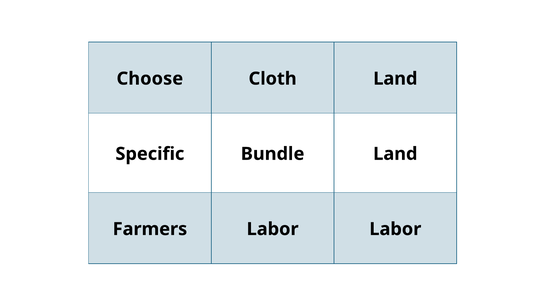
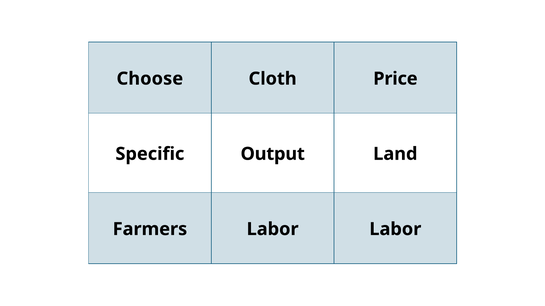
Cloth Land: Land -> Price
Bundle: Bundle -> Output
